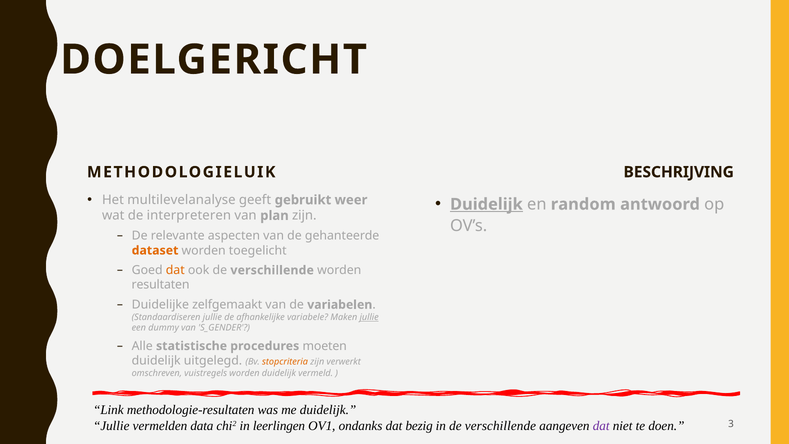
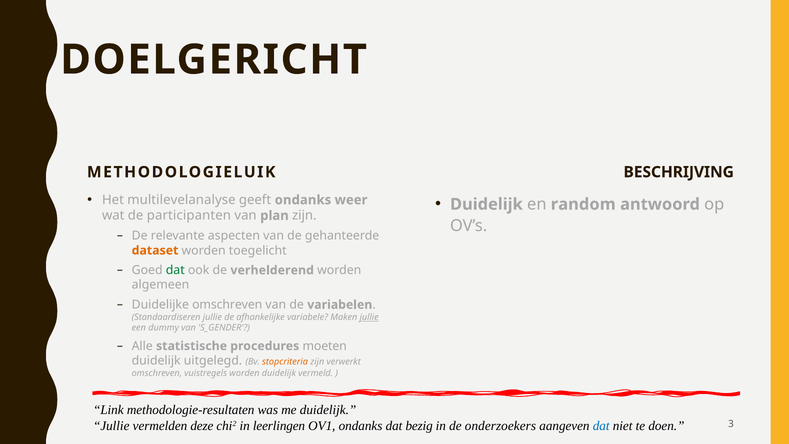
geeft gebruikt: gebruikt -> ondanks
Duidelijk at (486, 204) underline: present -> none
interpreteren: interpreteren -> participanten
dat at (175, 270) colour: orange -> green
ook de verschillende: verschillende -> verhelderend
resultaten: resultaten -> algemeen
Duidelijke zelfgemaakt: zelfgemaakt -> omschreven
data: data -> deze
in de verschillende: verschillende -> onderzoekers
dat at (601, 425) colour: purple -> blue
